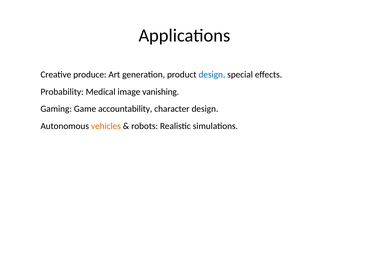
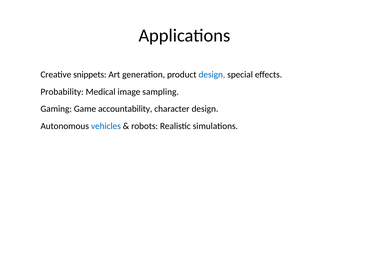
produce: produce -> snippets
vanishing: vanishing -> sampling
vehicles colour: orange -> blue
